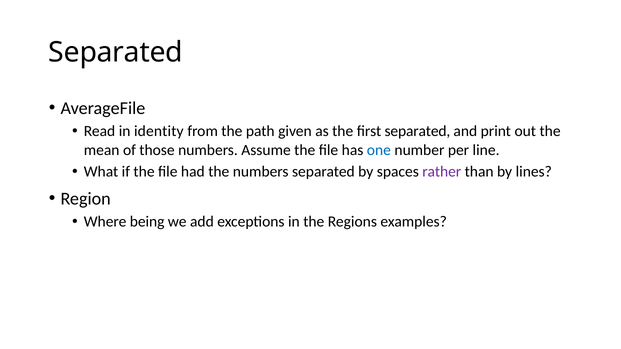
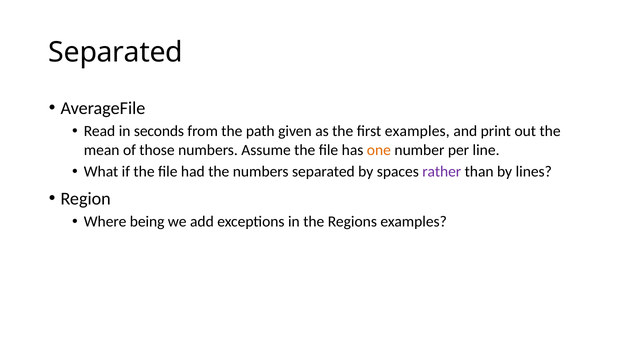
identity: identity -> seconds
first separated: separated -> examples
one colour: blue -> orange
